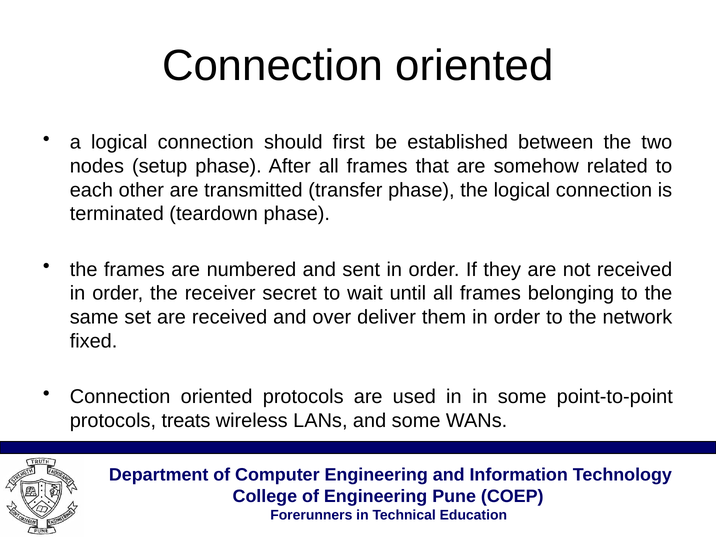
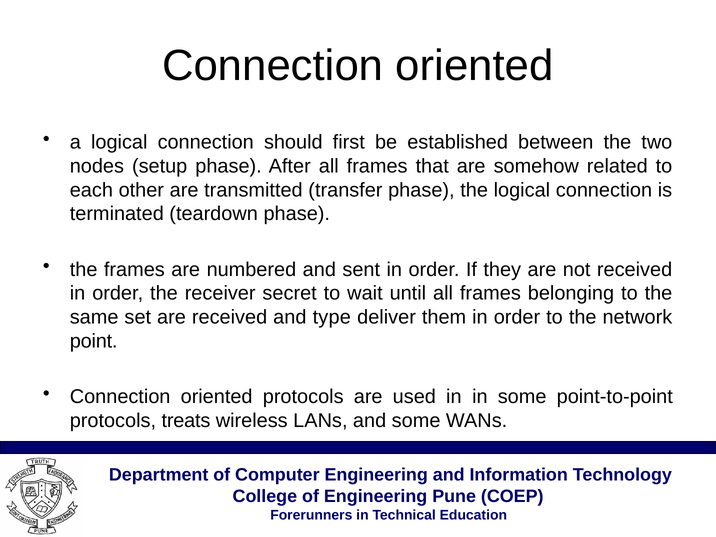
over: over -> type
fixed: fixed -> point
